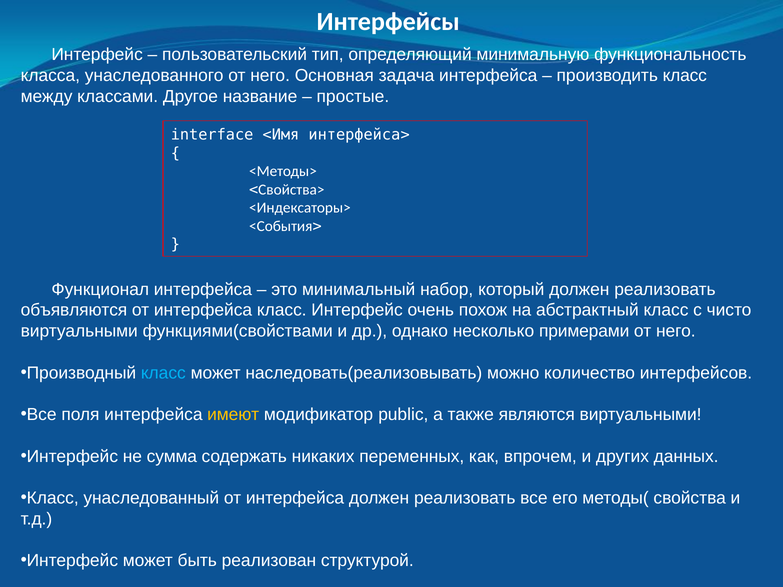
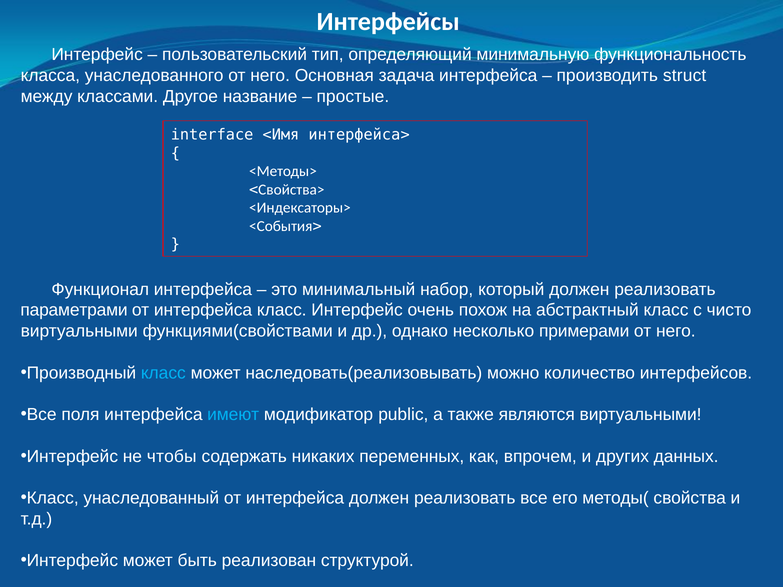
производить класс: класс -> struct
объявляются: объявляются -> параметрами
имеют colour: yellow -> light blue
сумма: сумма -> чтобы
